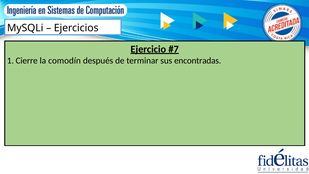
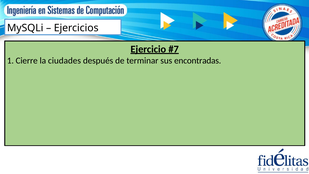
comodín: comodín -> ciudades
